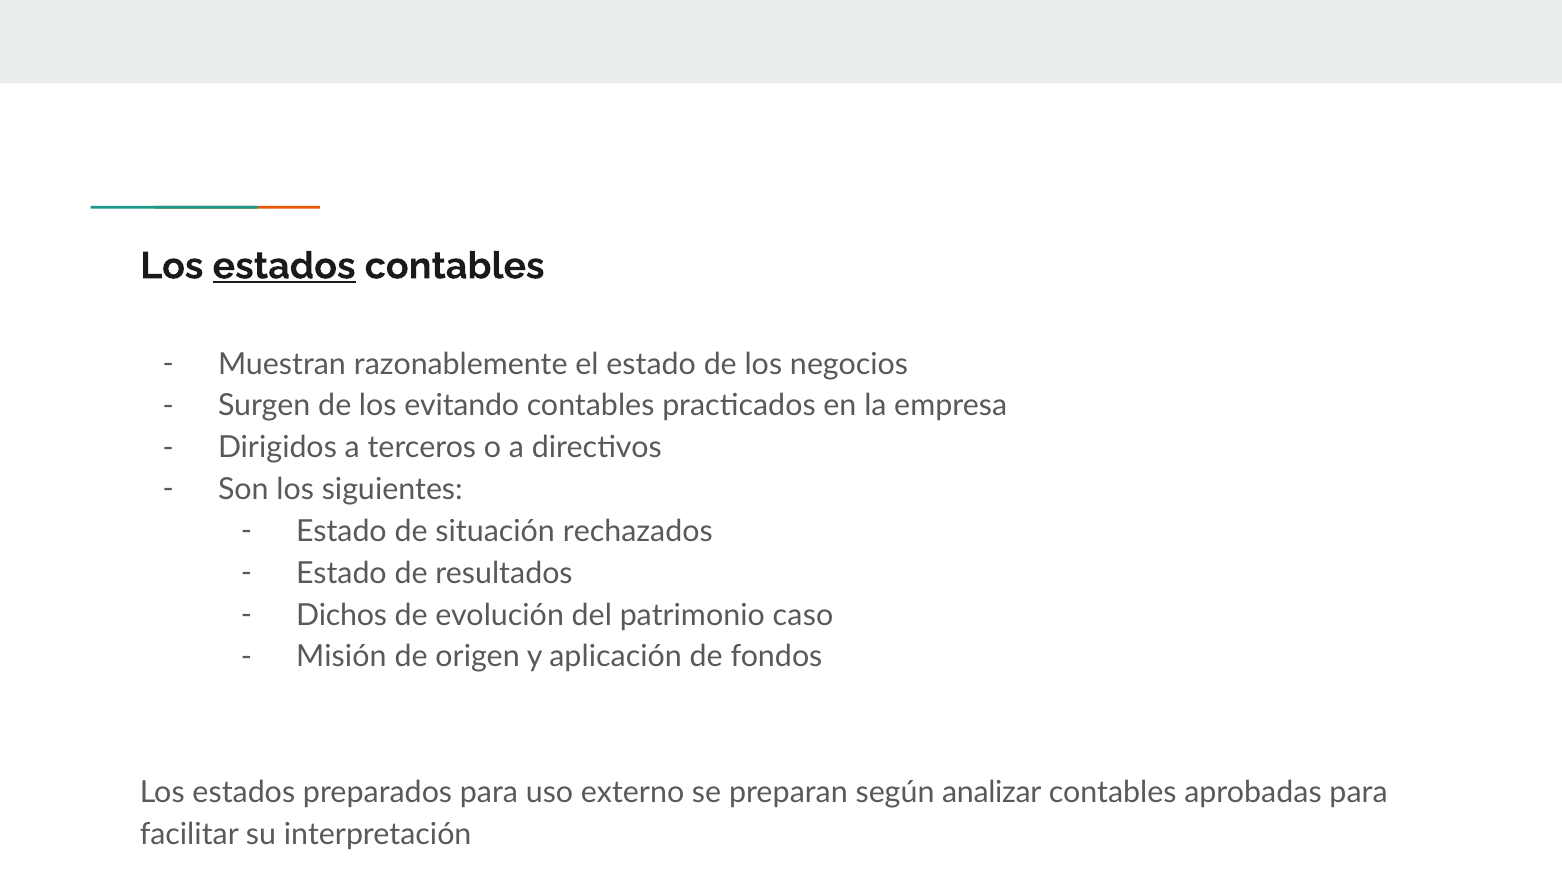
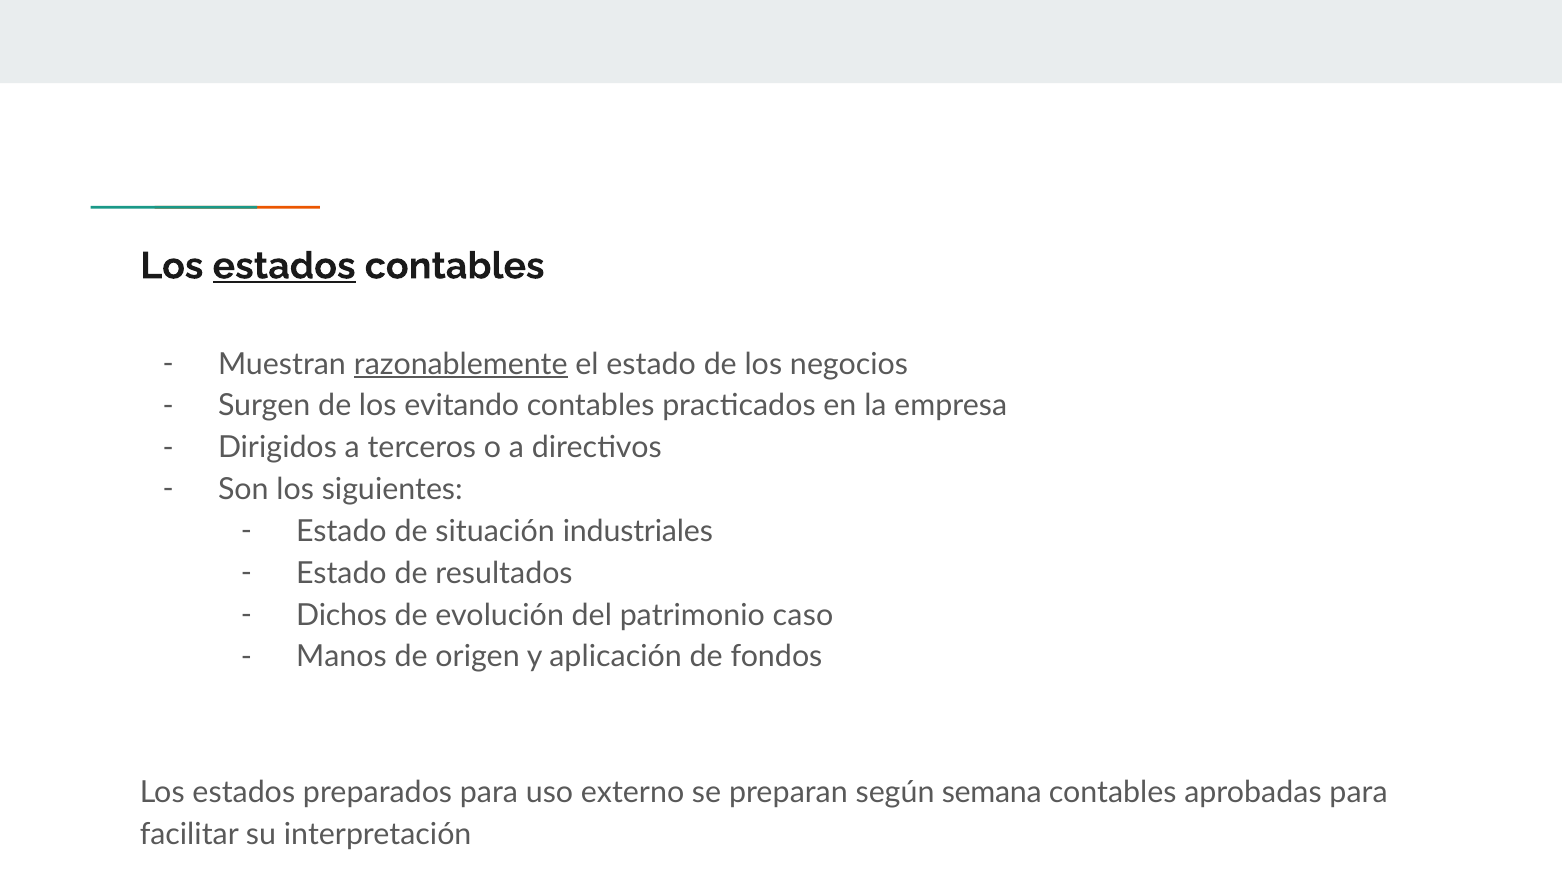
razonablemente underline: none -> present
rechazados: rechazados -> industriales
Misión: Misión -> Manos
analizar: analizar -> semana
